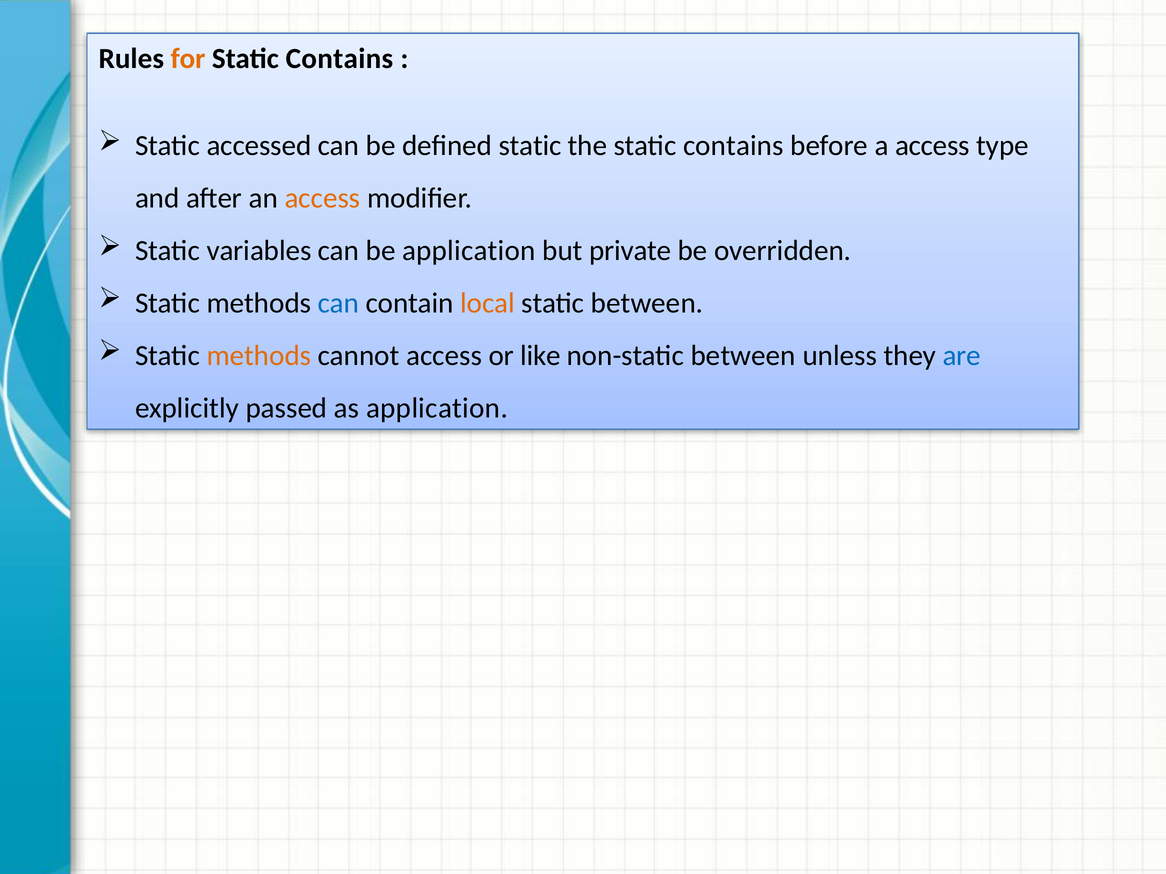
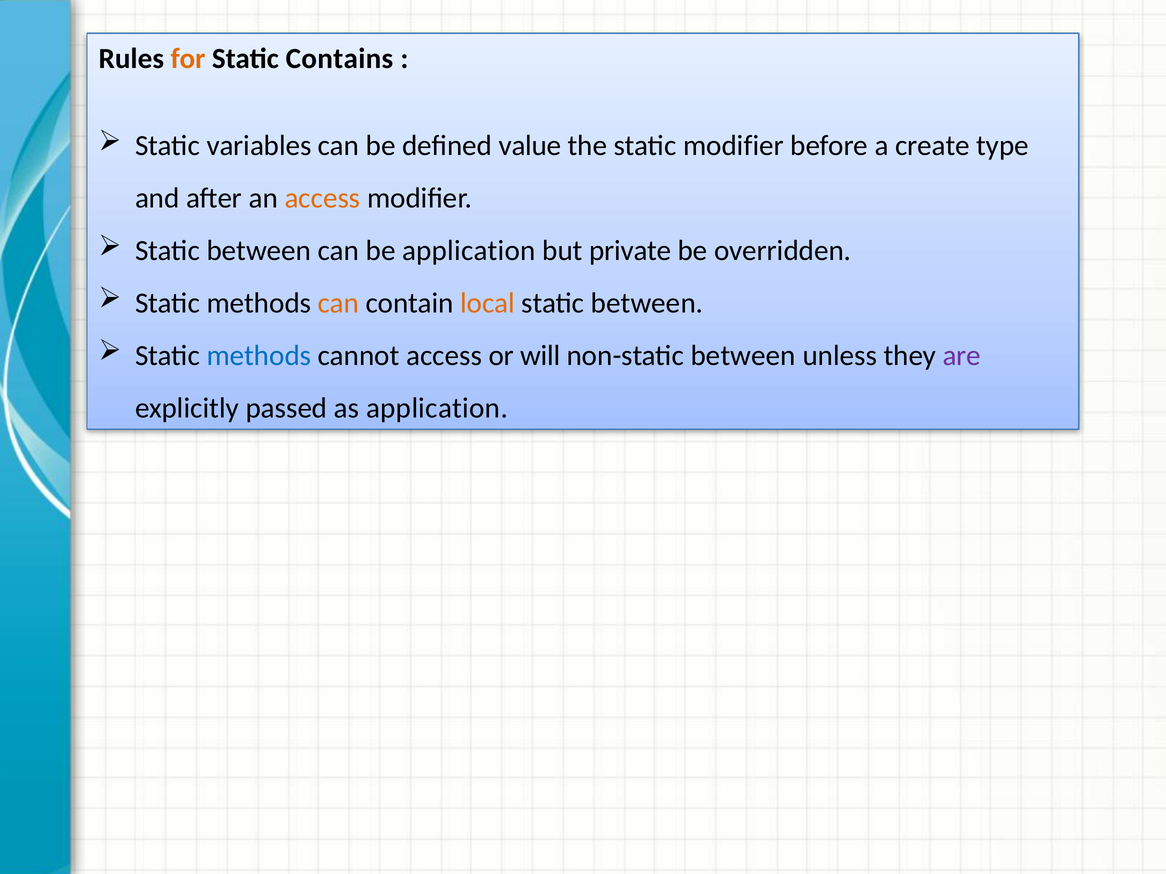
accessed: accessed -> variables
defined static: static -> value
the static contains: contains -> modifier
a access: access -> create
variables at (259, 251): variables -> between
can at (338, 303) colour: blue -> orange
methods at (259, 356) colour: orange -> blue
like: like -> will
are colour: blue -> purple
